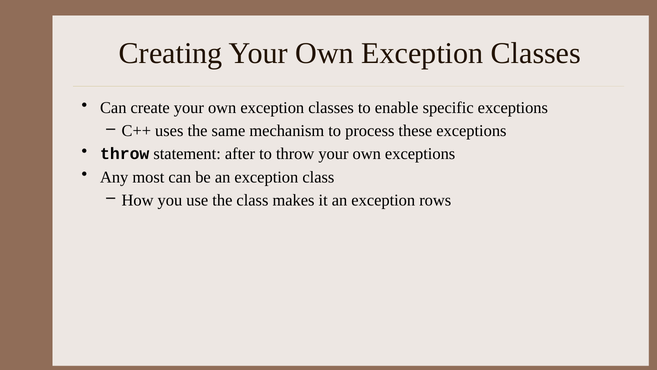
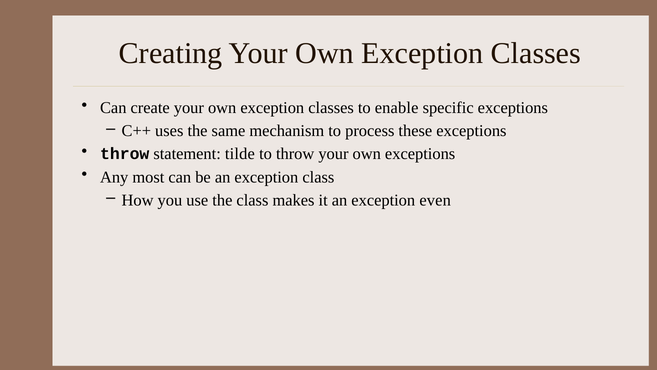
after: after -> tilde
rows: rows -> even
